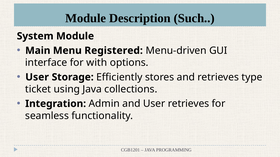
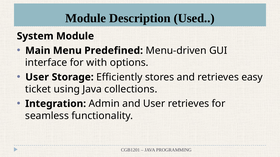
Such: Such -> Used
Registered: Registered -> Predefined
type: type -> easy
